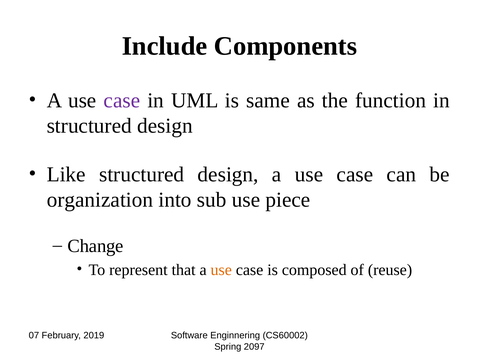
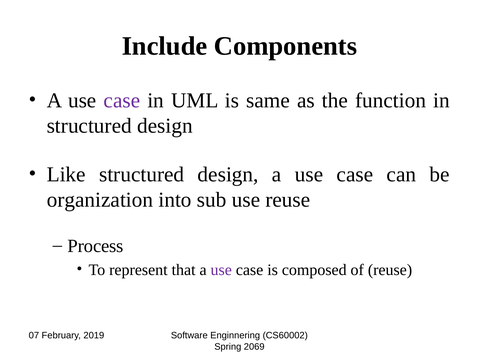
use piece: piece -> reuse
Change: Change -> Process
use at (221, 270) colour: orange -> purple
2097: 2097 -> 2069
